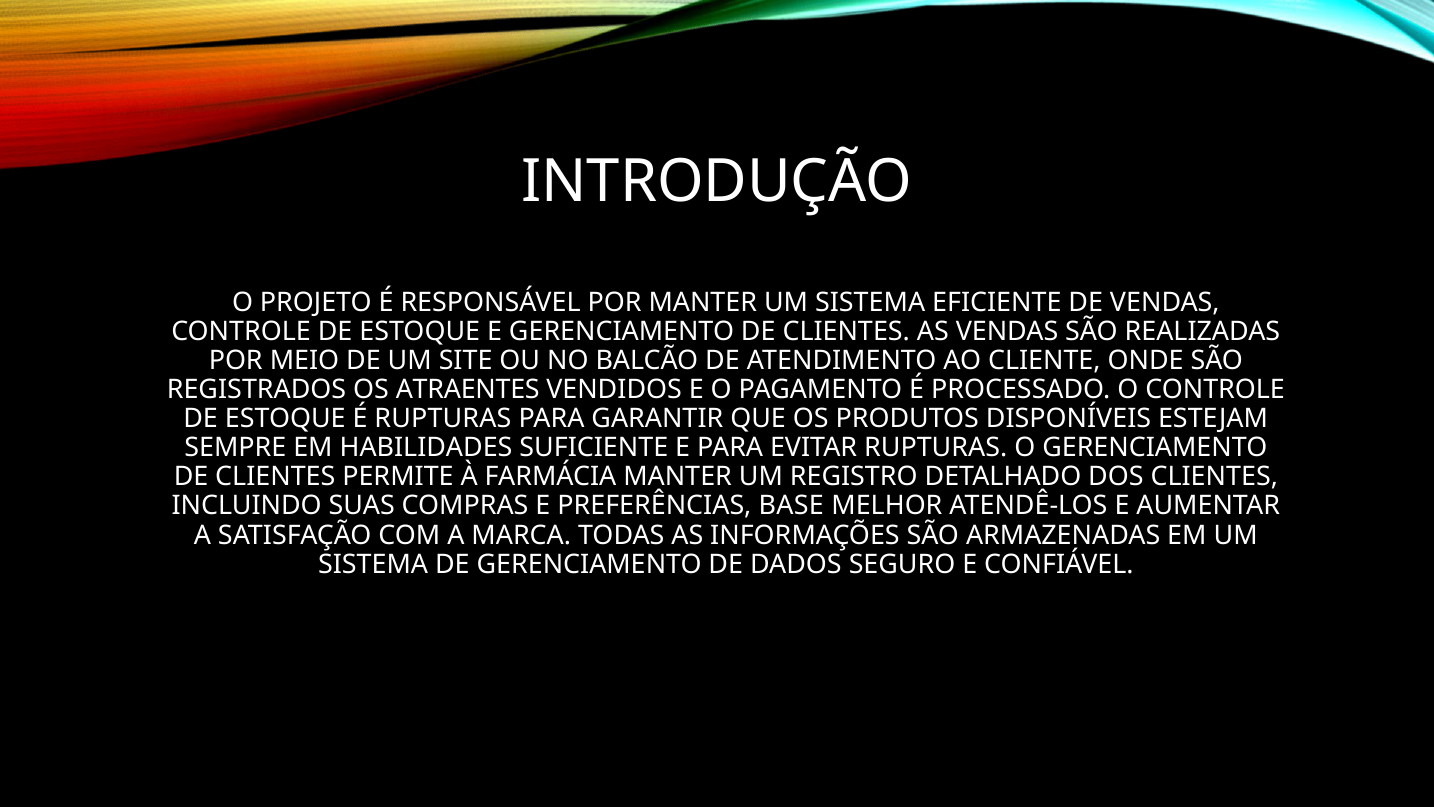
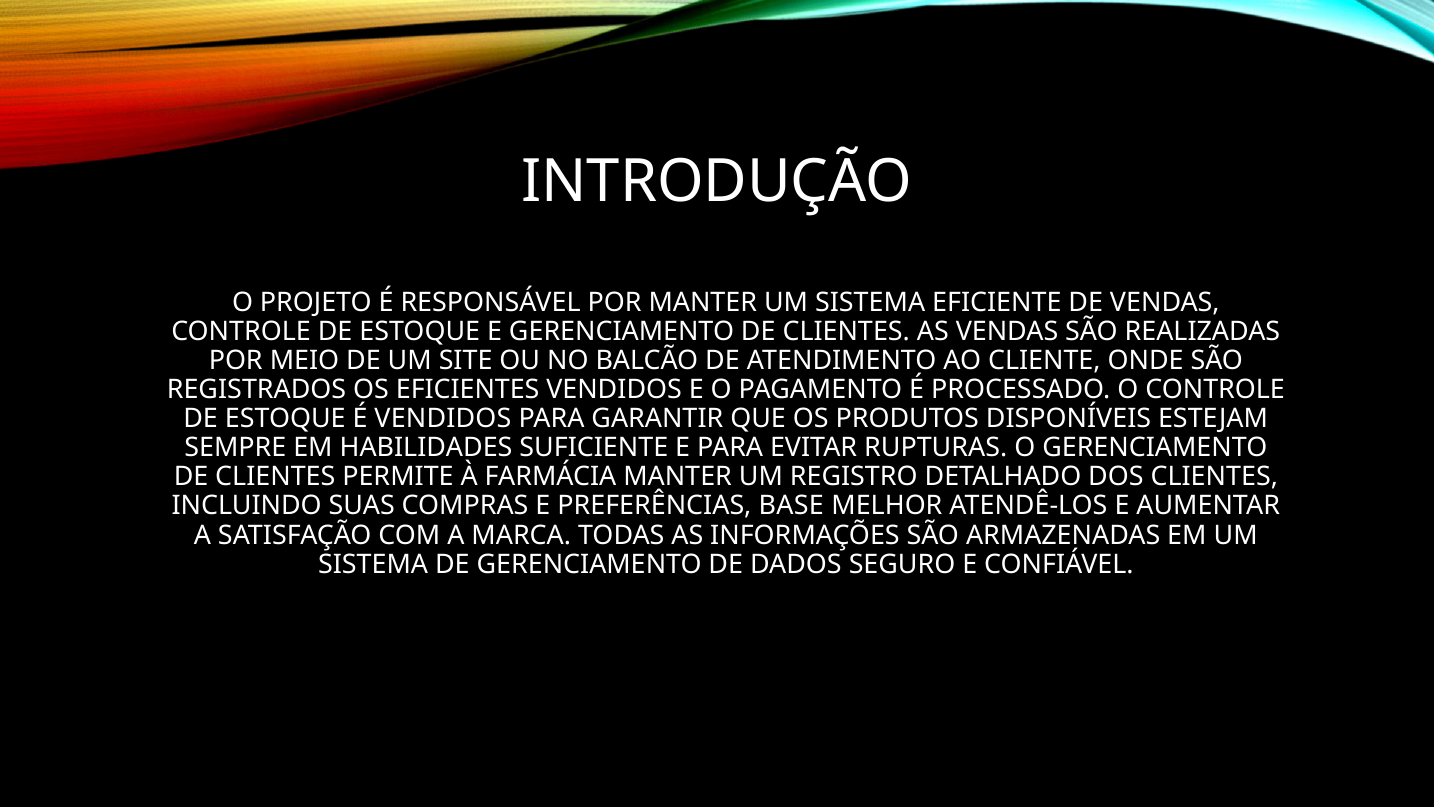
ATRAENTES: ATRAENTES -> EFICIENTES
É RUPTURAS: RUPTURAS -> VENDIDOS
